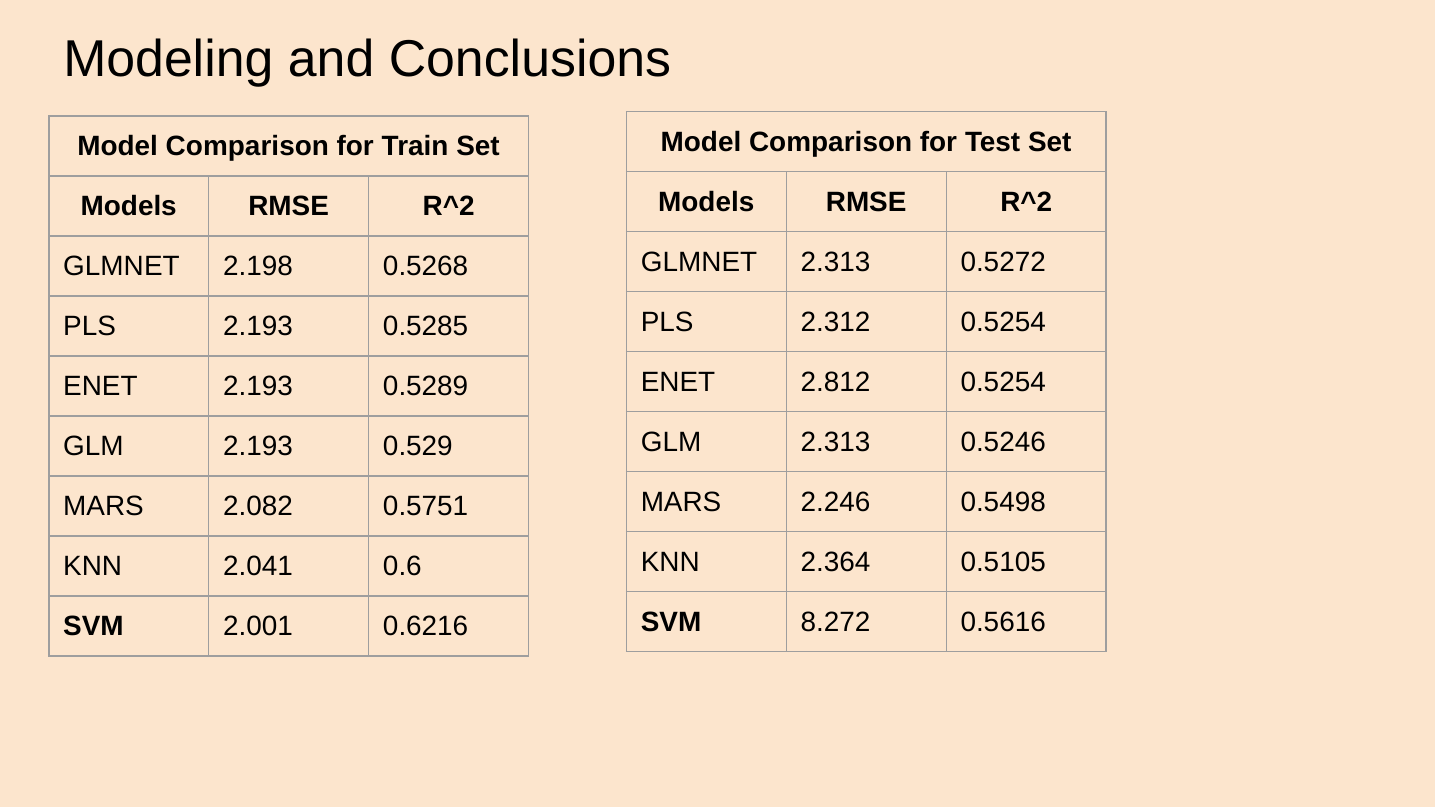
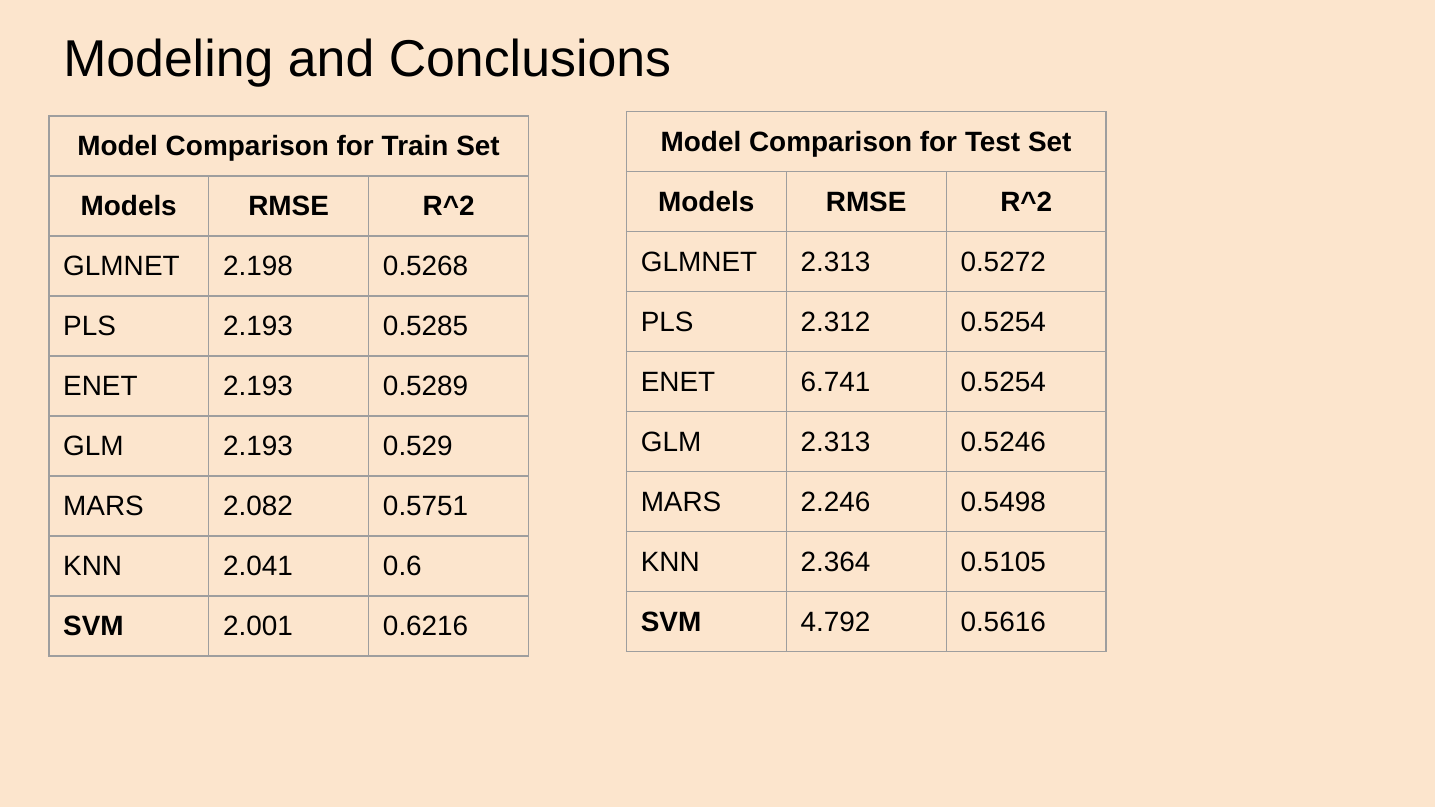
2.812: 2.812 -> 6.741
8.272: 8.272 -> 4.792
